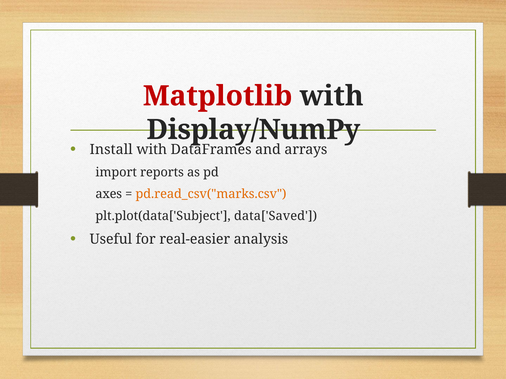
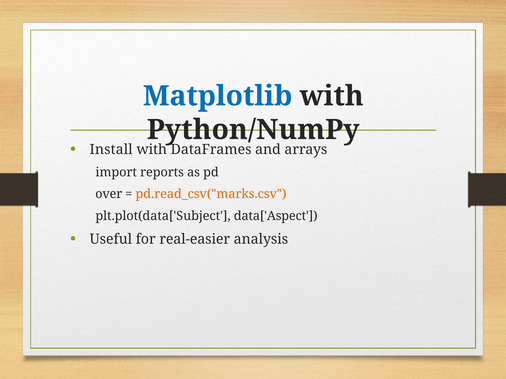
Matplotlib colour: red -> blue
Display/NumPy: Display/NumPy -> Python/NumPy
axes: axes -> over
data['Saved: data['Saved -> data['Aspect
